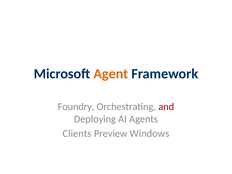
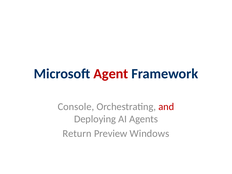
Agent colour: orange -> red
Foundry: Foundry -> Console
Clients: Clients -> Return
